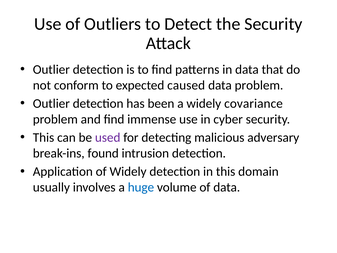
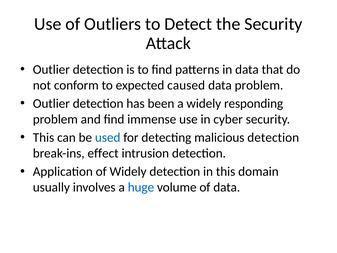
covariance: covariance -> responding
used colour: purple -> blue
malicious adversary: adversary -> detection
found: found -> effect
